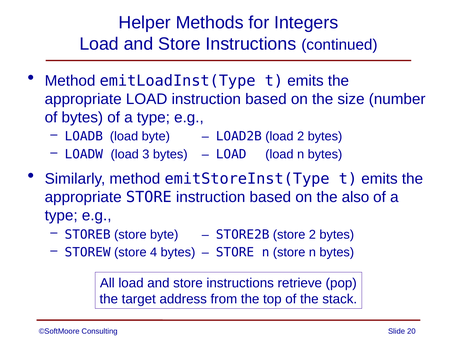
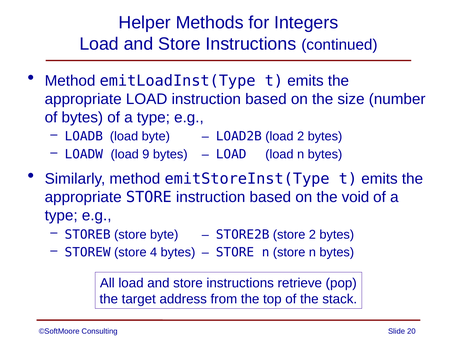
3: 3 -> 9
also: also -> void
